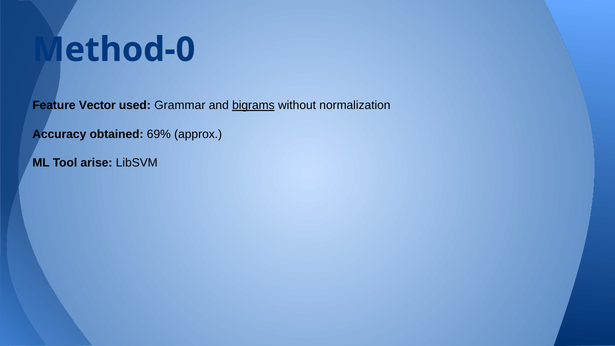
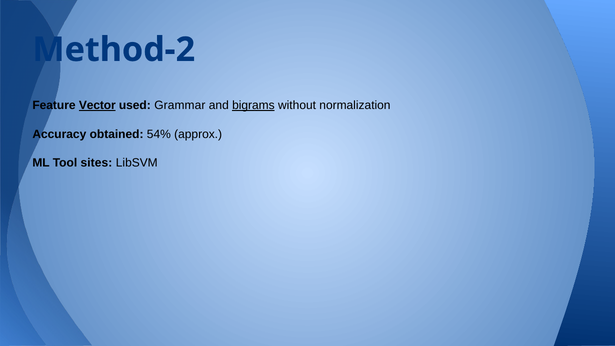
Method-0: Method-0 -> Method-2
Vector underline: none -> present
69%: 69% -> 54%
arise: arise -> sites
